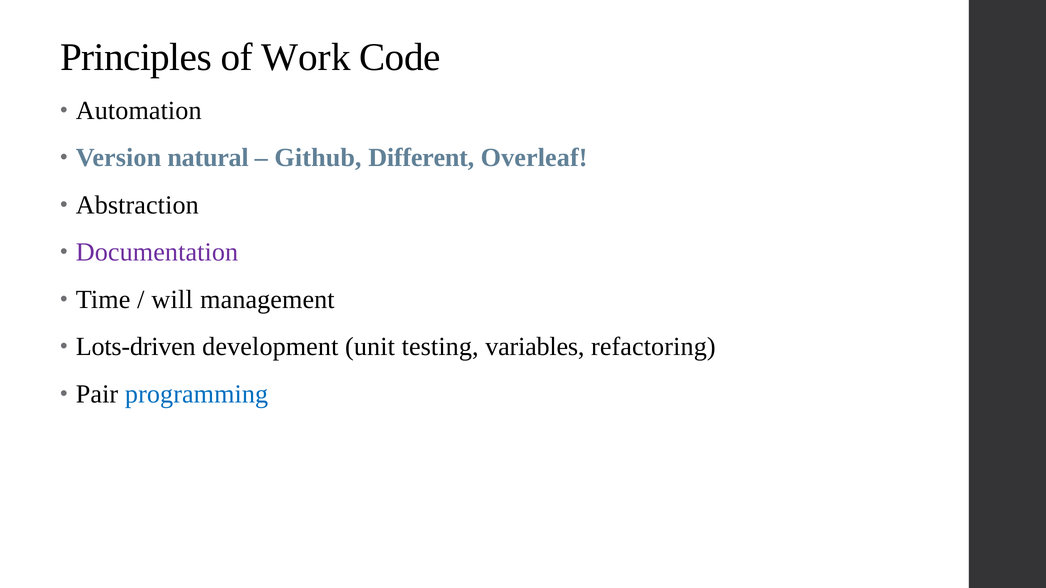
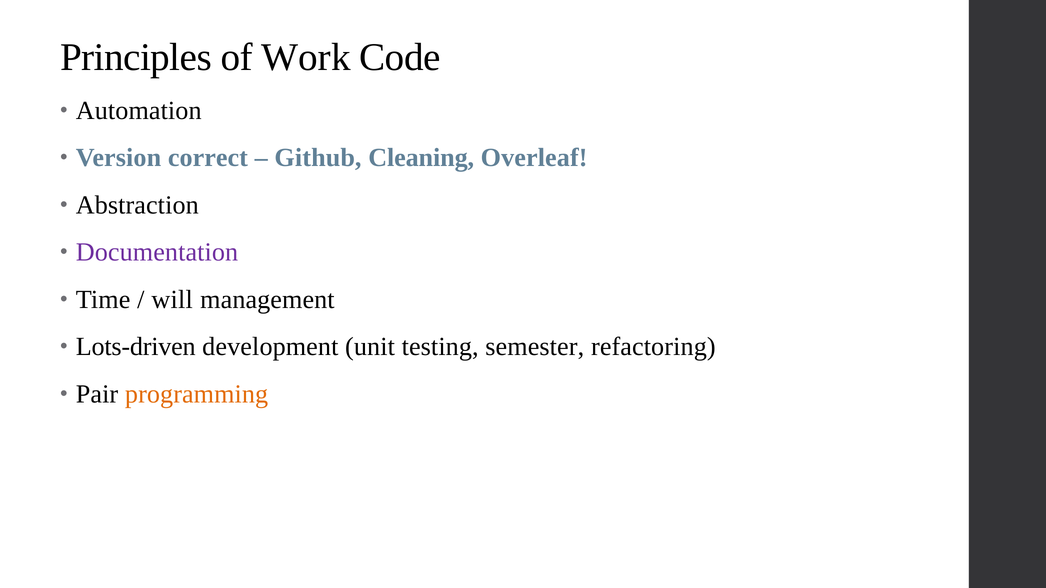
natural: natural -> correct
Different: Different -> Cleaning
variables: variables -> semester
programming colour: blue -> orange
